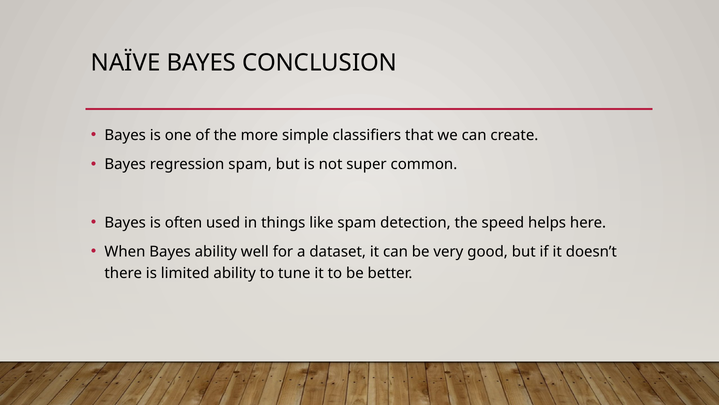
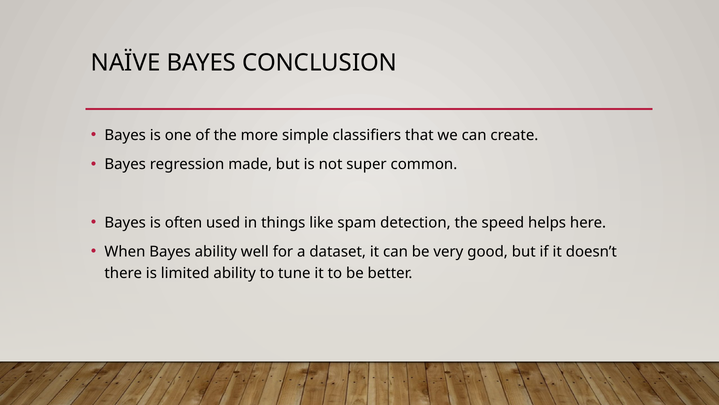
regression spam: spam -> made
